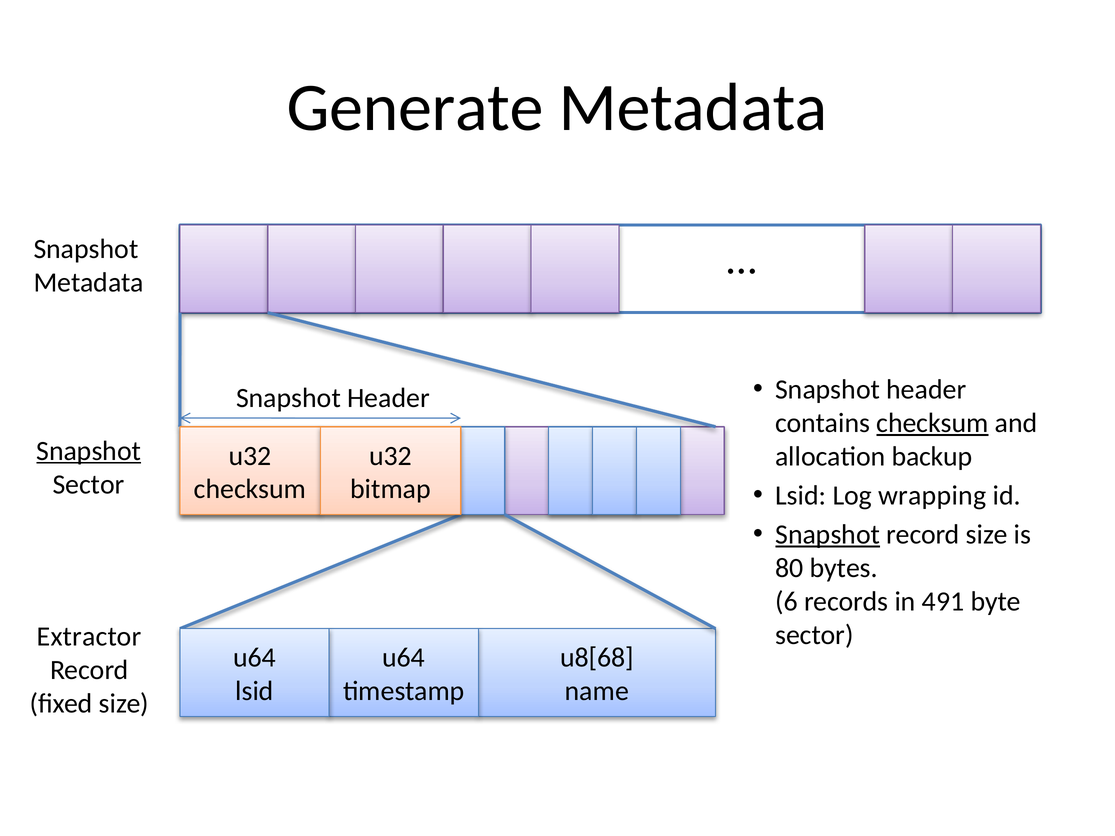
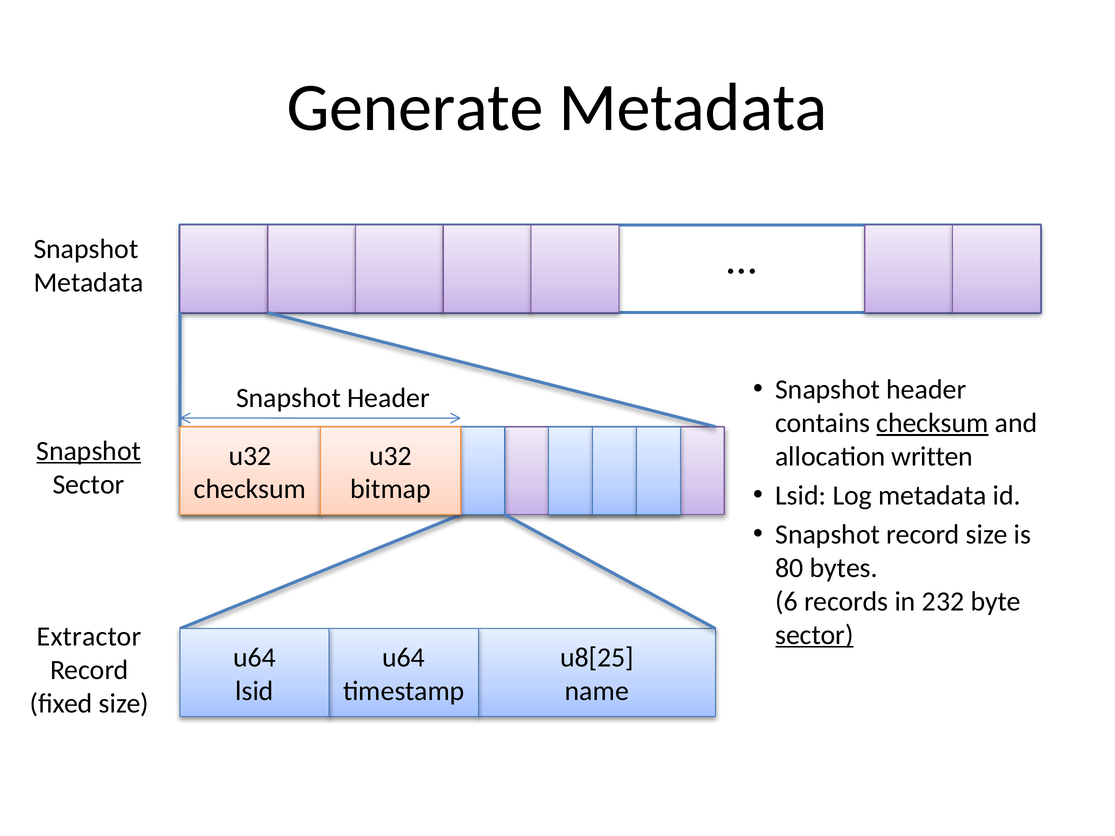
backup: backup -> written
Log wrapping: wrapping -> metadata
Snapshot at (828, 535) underline: present -> none
491: 491 -> 232
sector at (814, 635) underline: none -> present
u8[68: u8[68 -> u8[25
